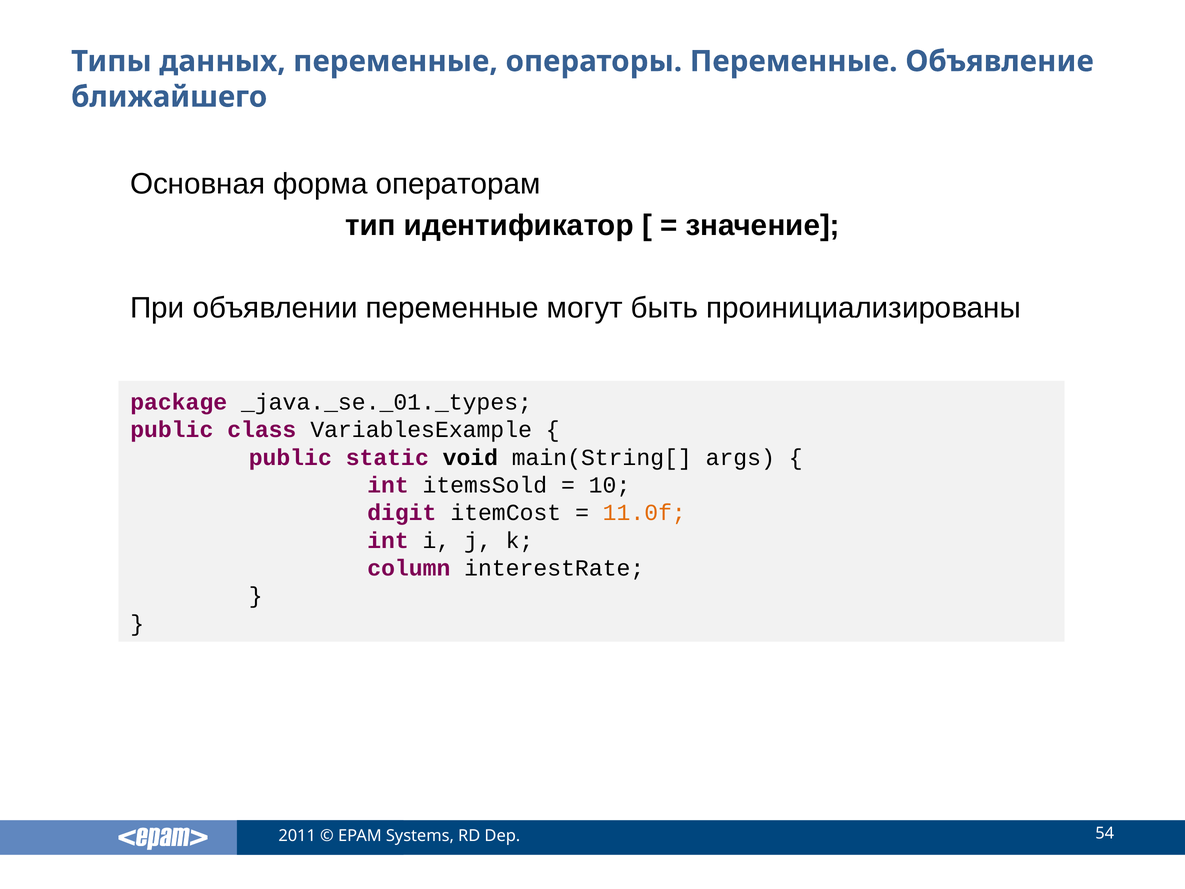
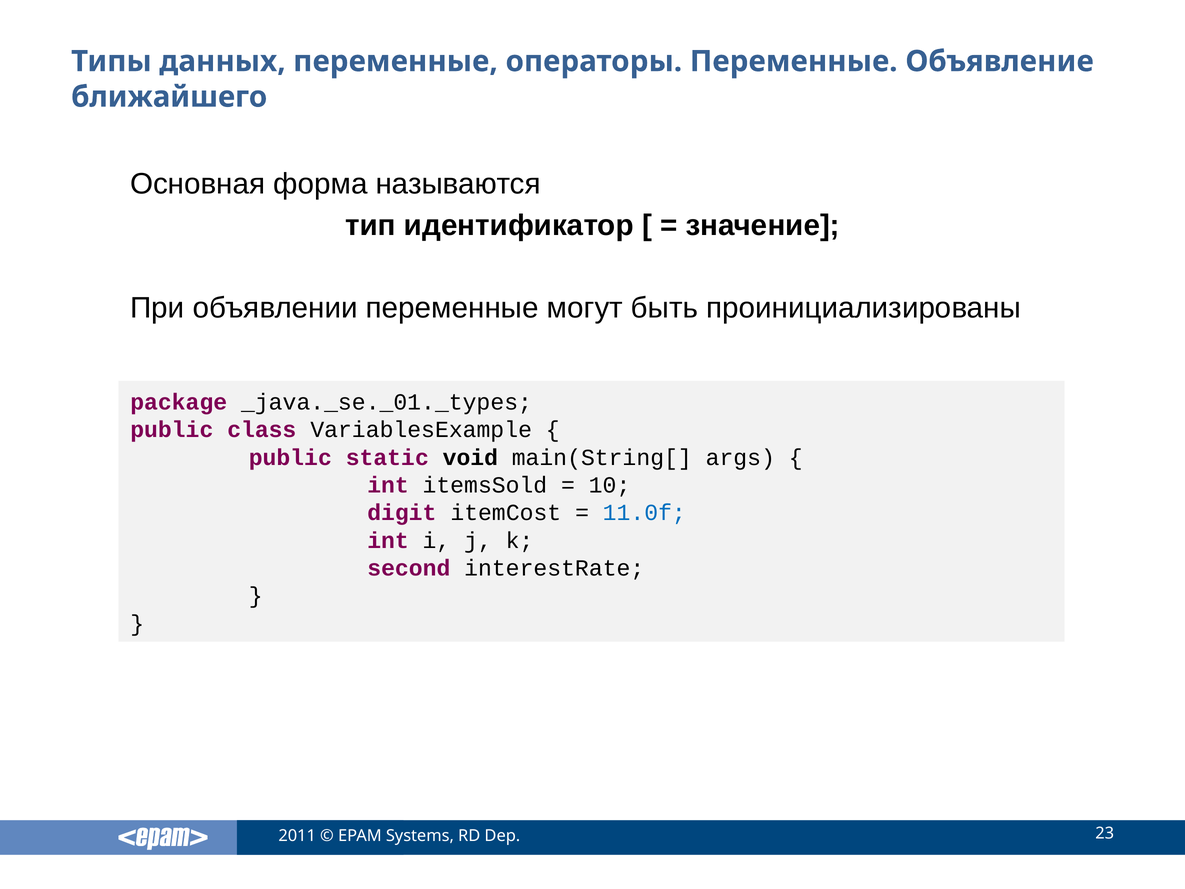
операторам: операторам -> называются
11.0f colour: orange -> blue
column: column -> second
54: 54 -> 23
